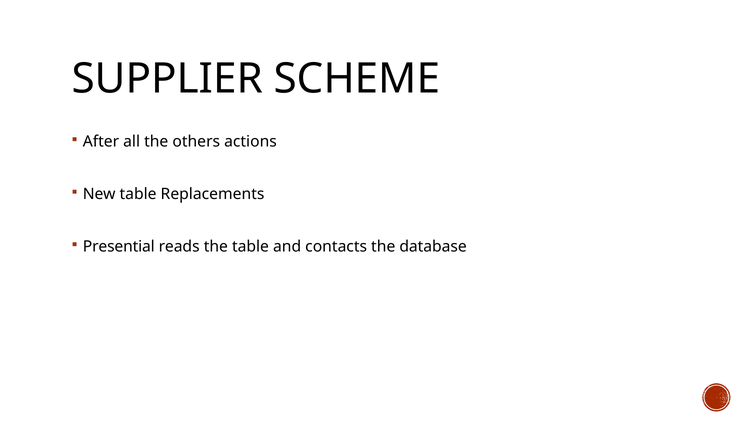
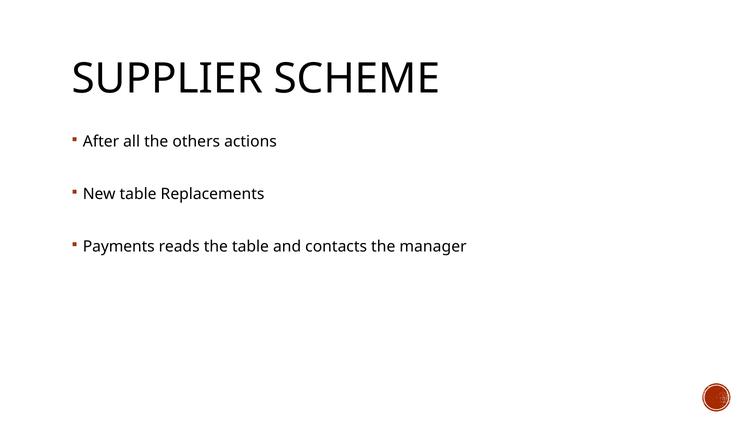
Presential: Presential -> Payments
database: database -> manager
